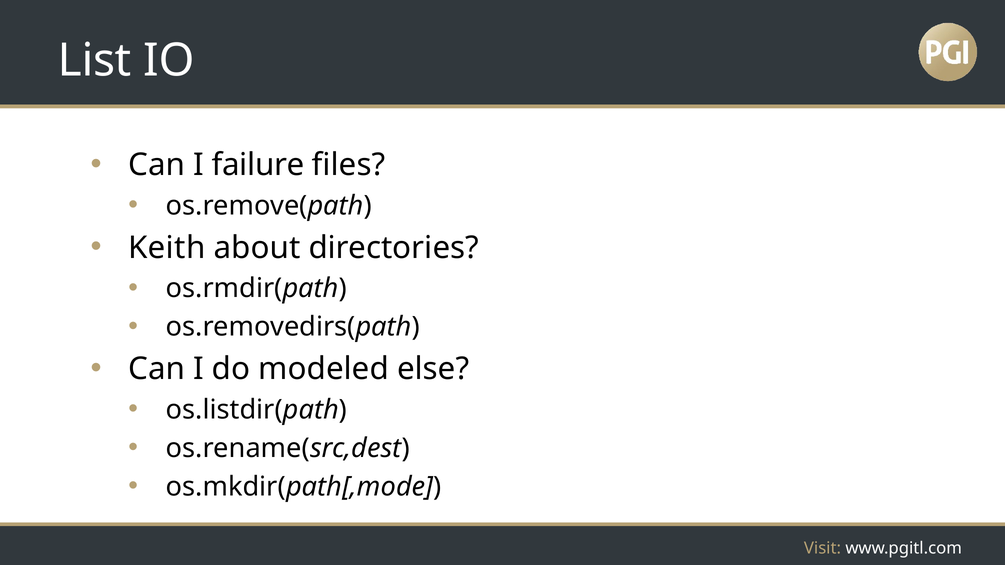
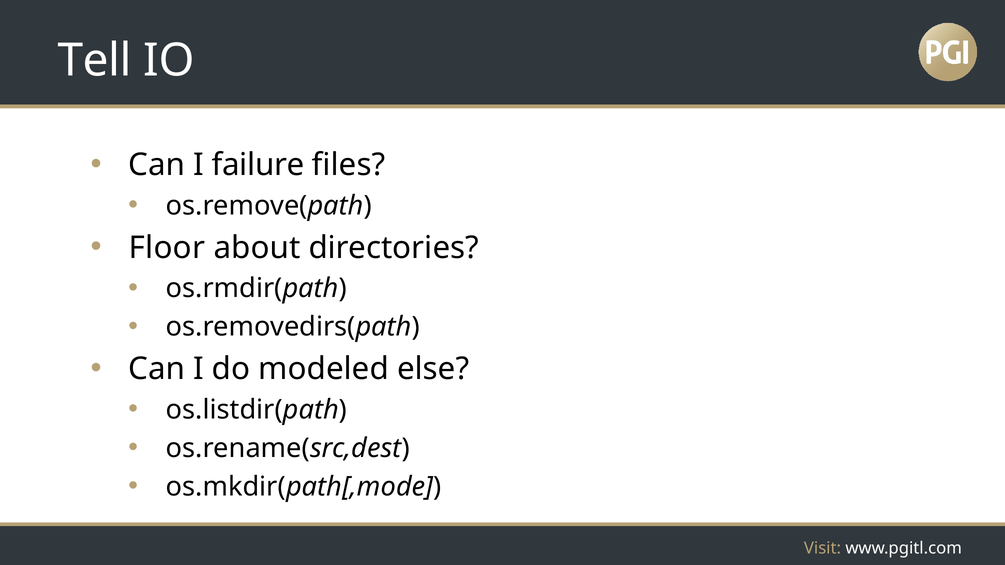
List: List -> Tell
Keith: Keith -> Floor
